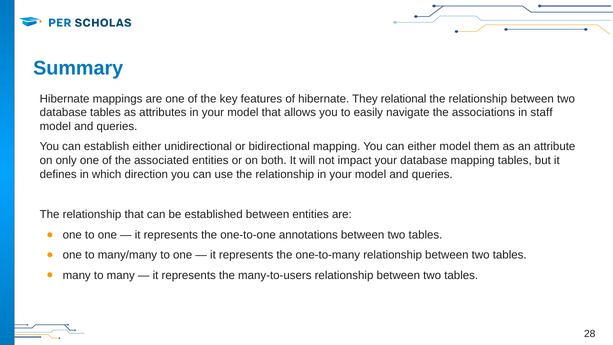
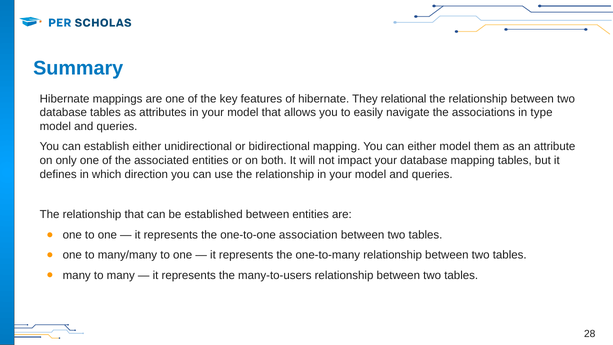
staff: staff -> type
annotations: annotations -> association
